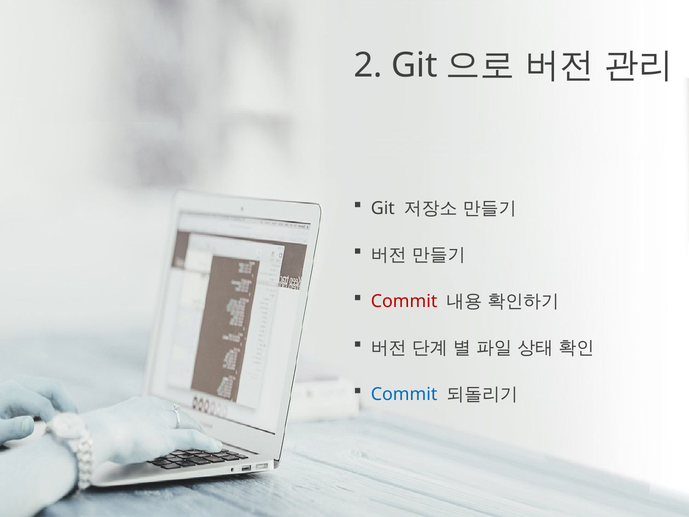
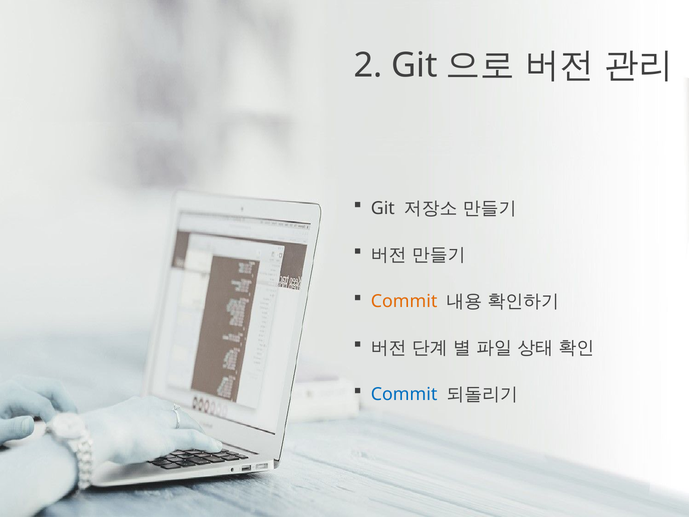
Commit at (404, 301) colour: red -> orange
